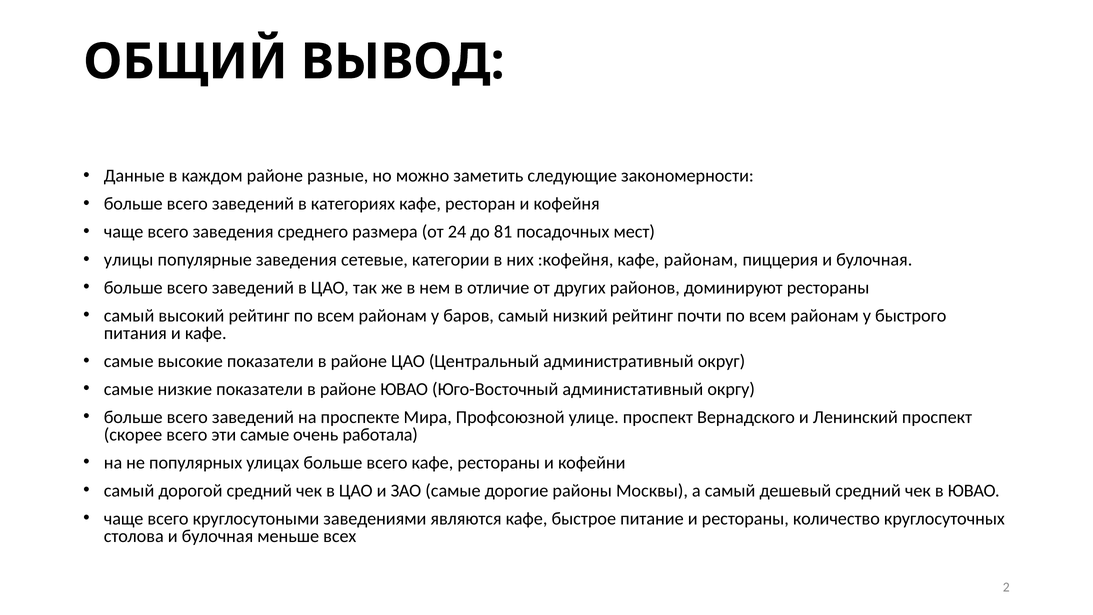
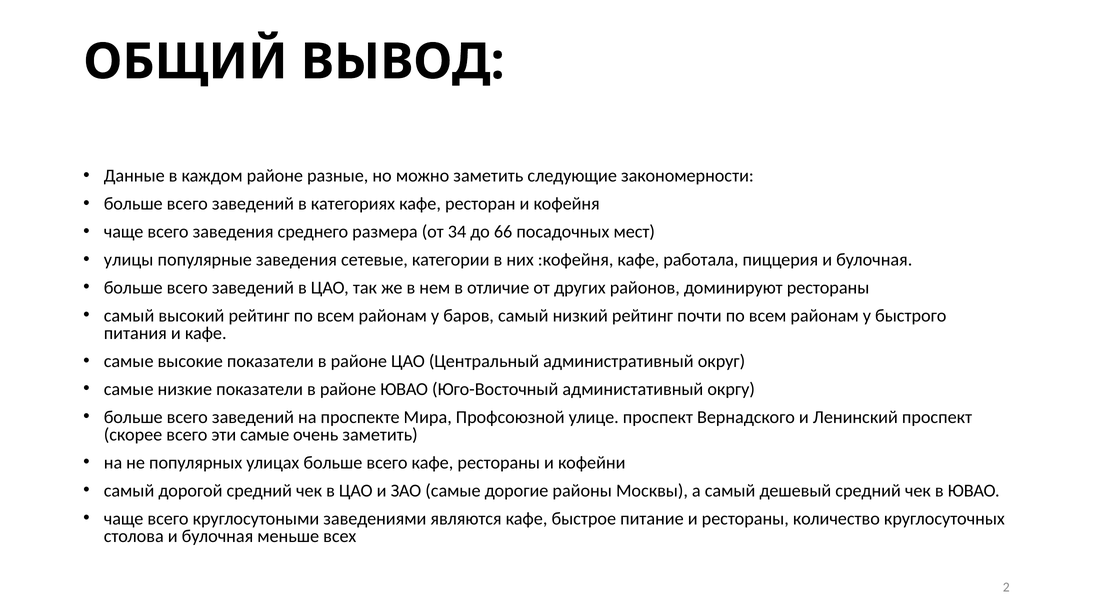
24: 24 -> 34
81: 81 -> 66
кафе районам: районам -> работала
очень работала: работала -> заметить
